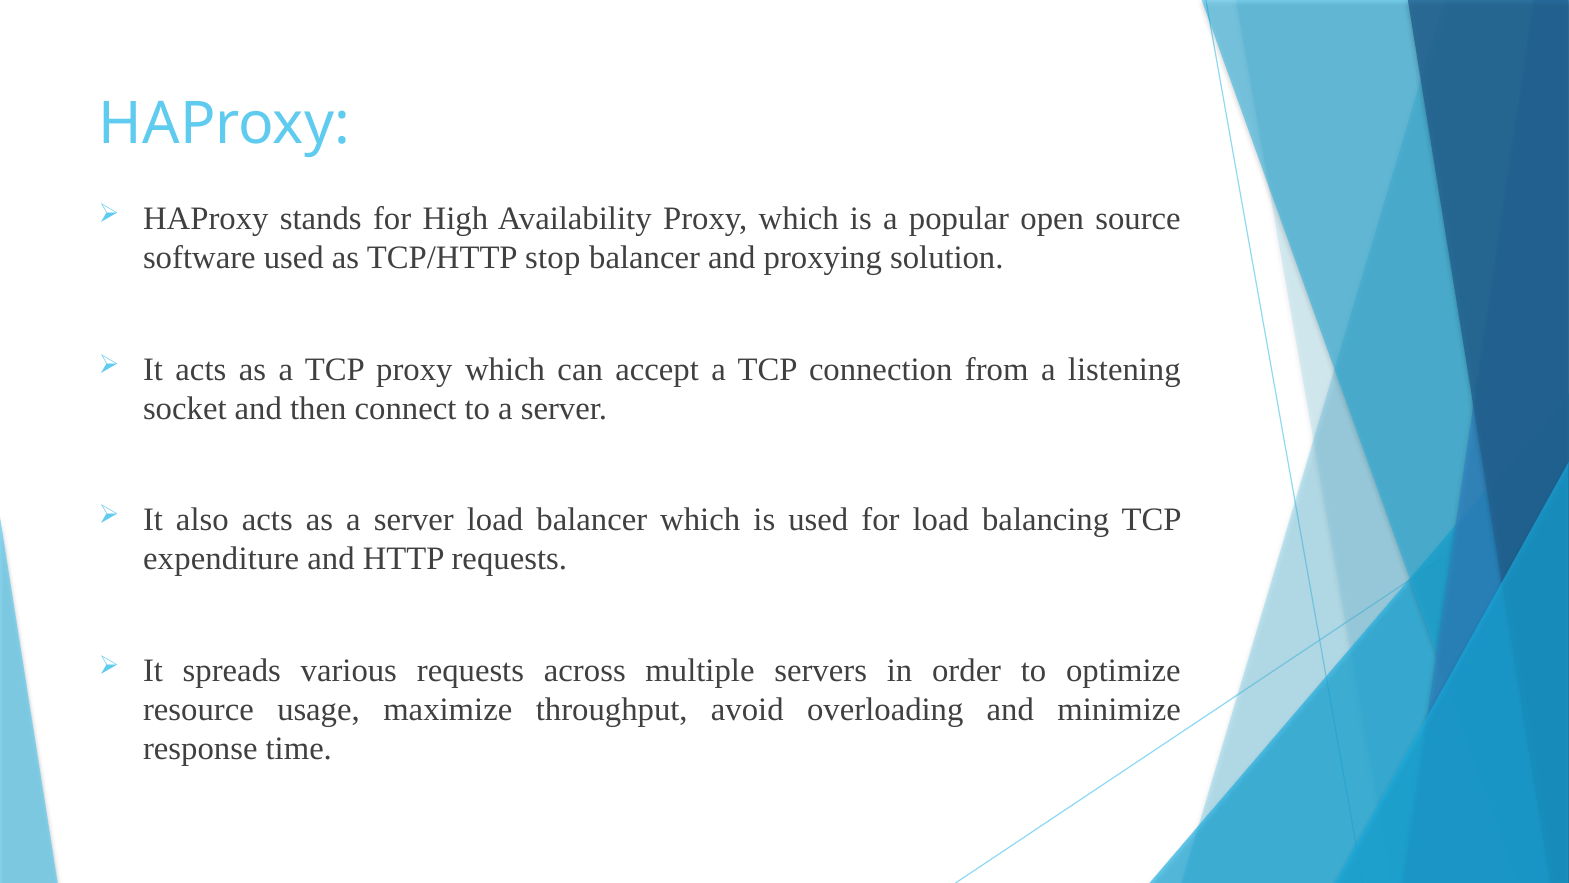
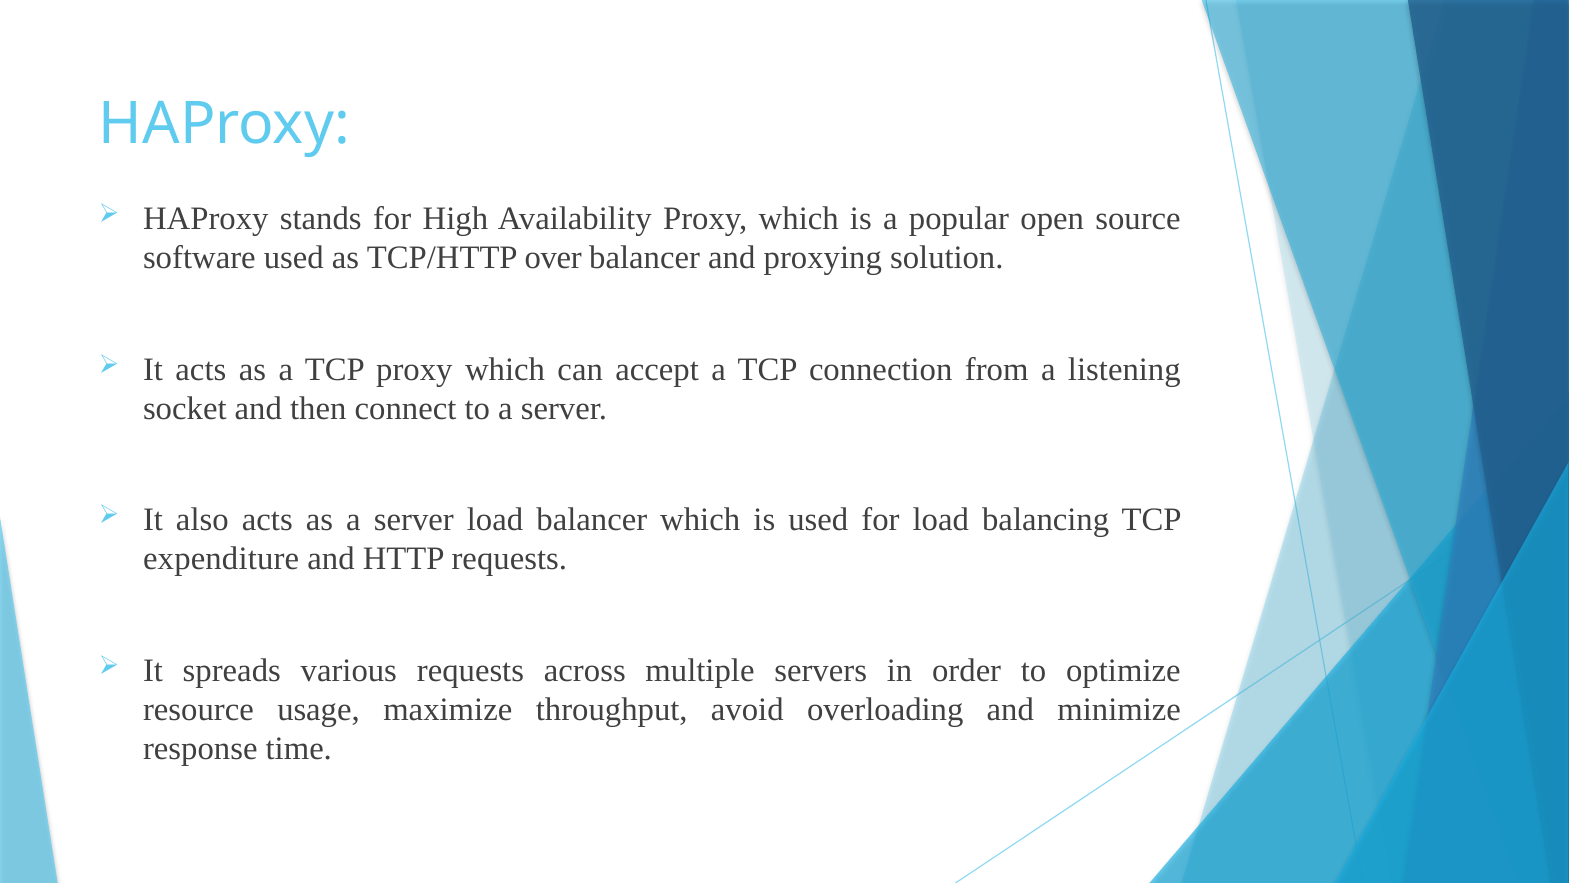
stop: stop -> over
